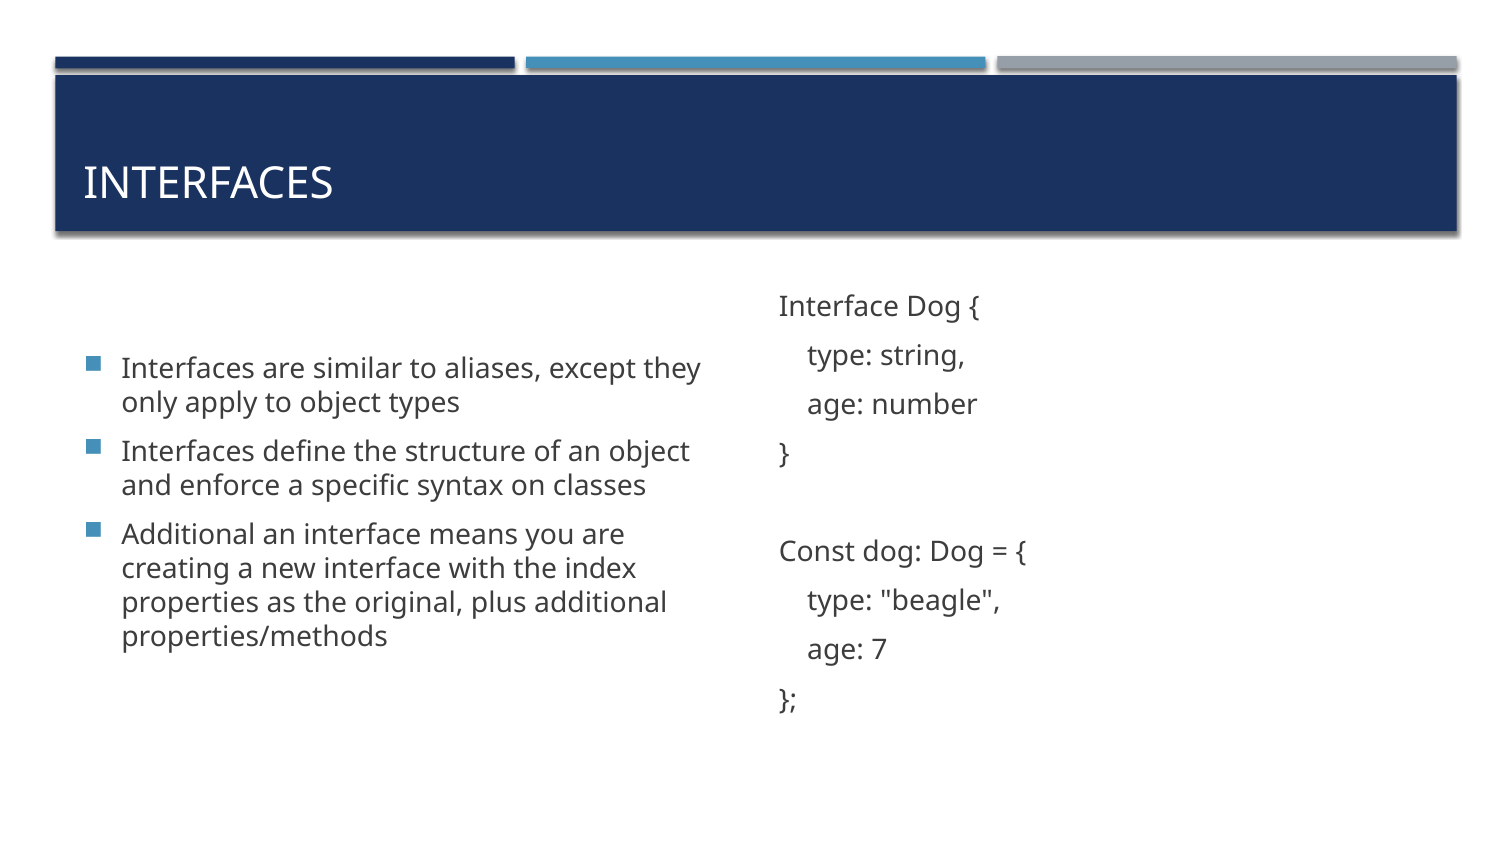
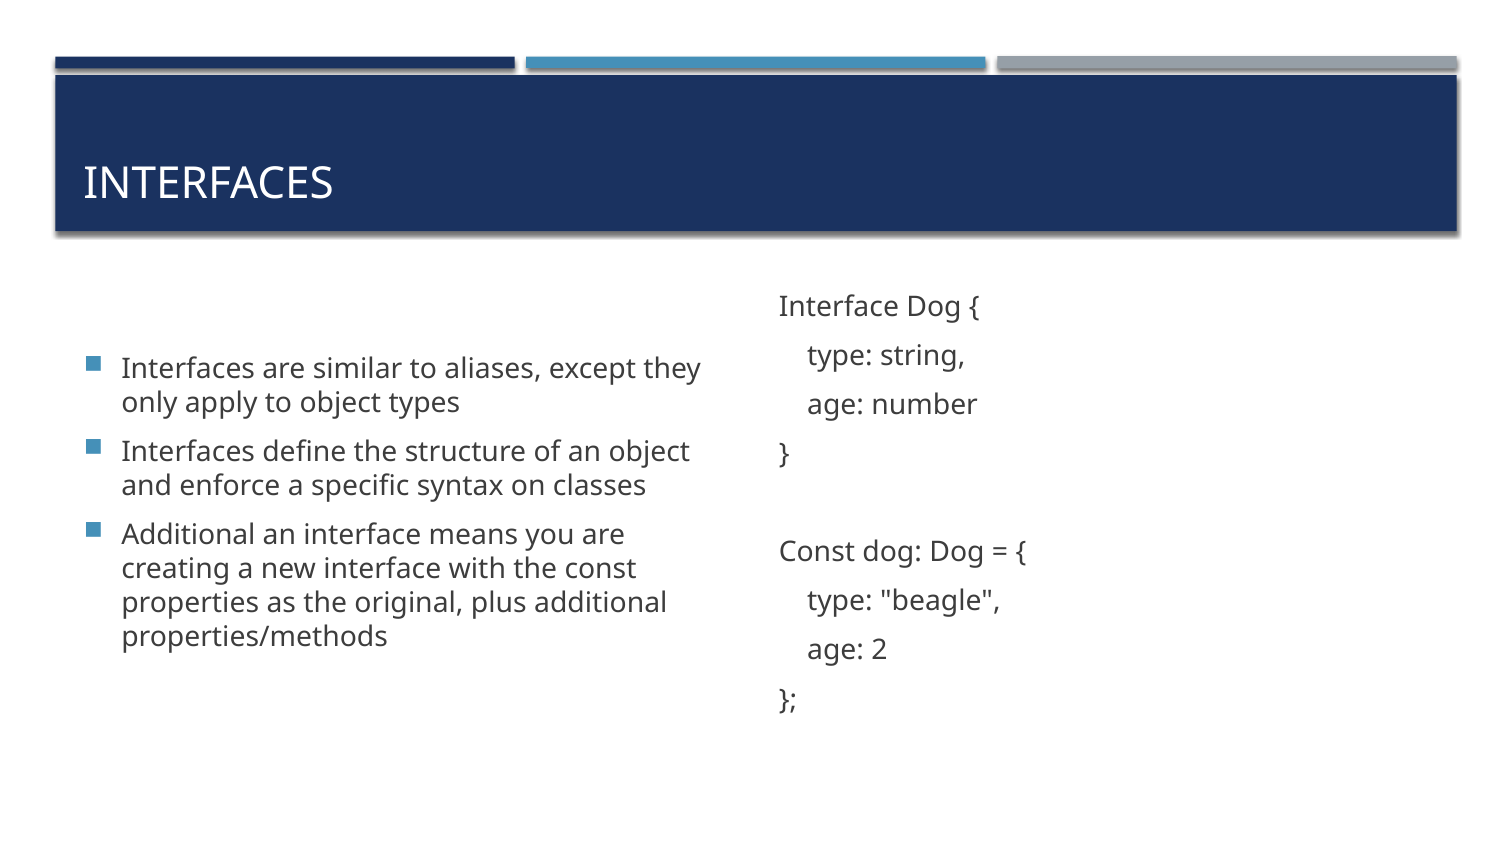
the index: index -> const
7: 7 -> 2
